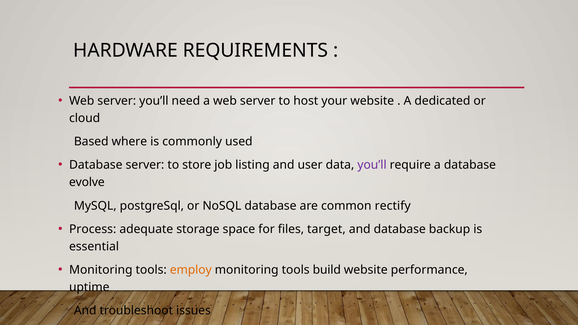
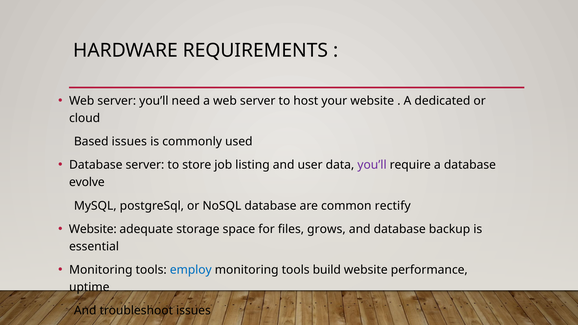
Based where: where -> issues
Process at (93, 229): Process -> Website
target: target -> grows
employ colour: orange -> blue
